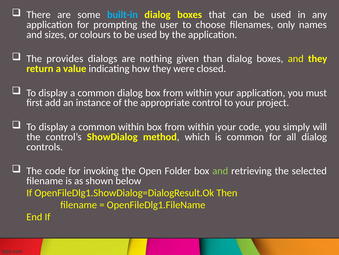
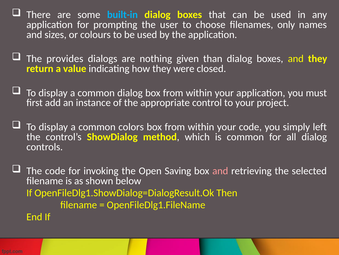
common within: within -> colors
will: will -> left
Folder: Folder -> Saving
and at (220, 170) colour: light green -> pink
